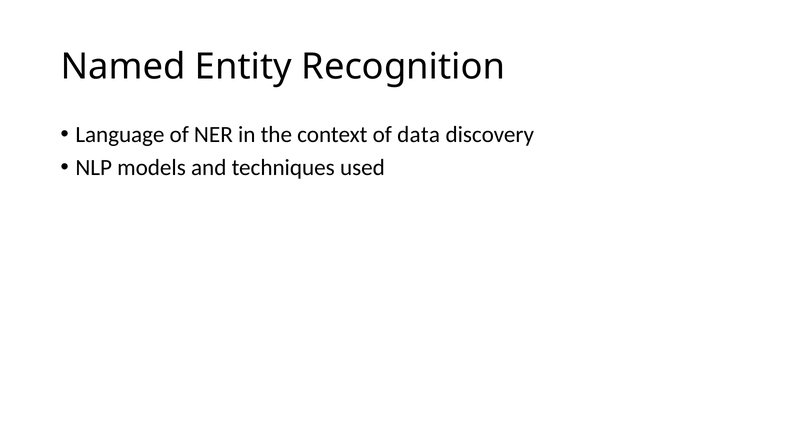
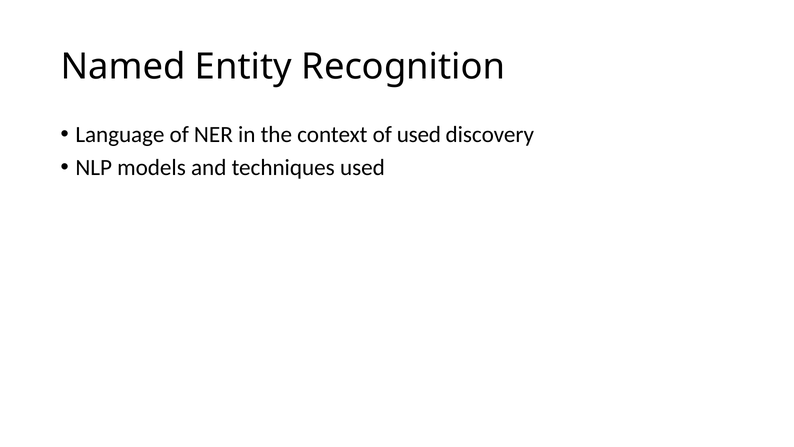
of data: data -> used
